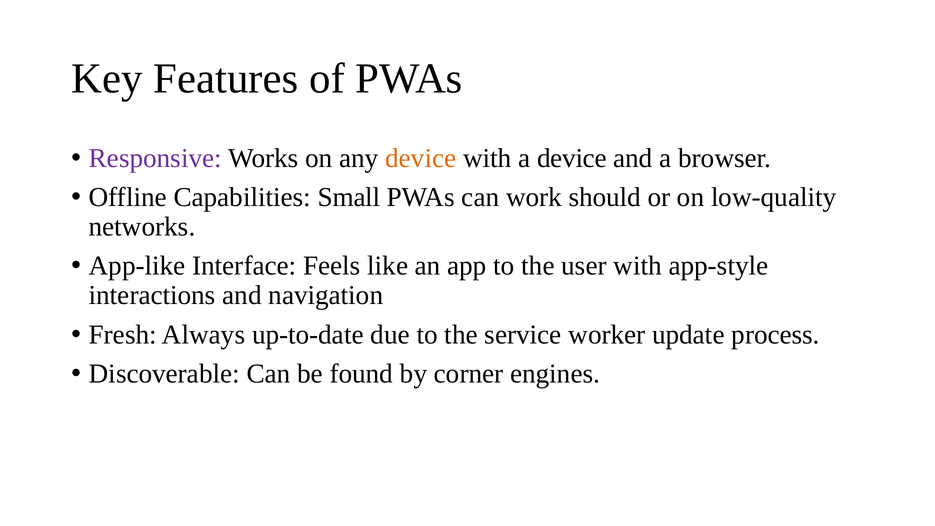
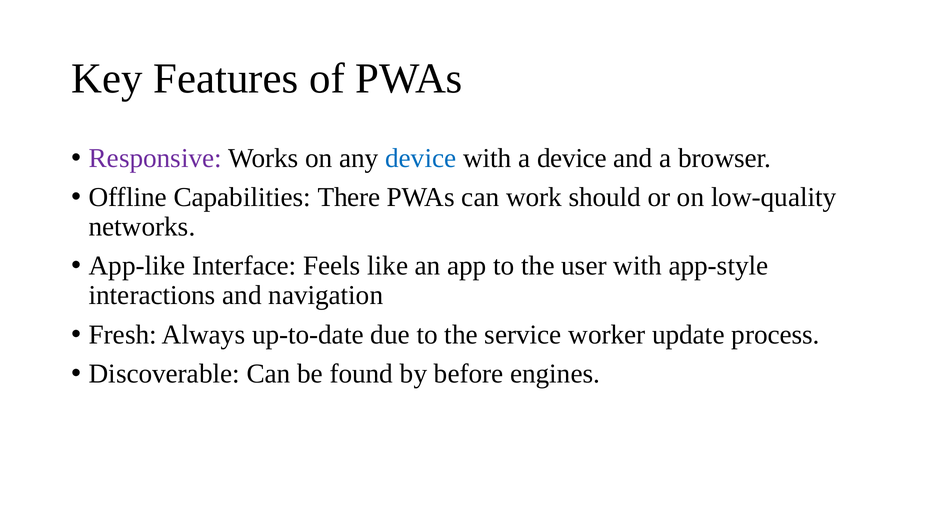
device at (421, 158) colour: orange -> blue
Small: Small -> There
corner: corner -> before
